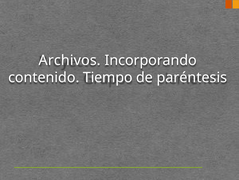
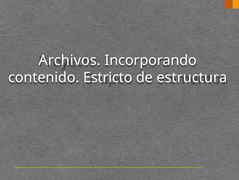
Tiempo: Tiempo -> Estricto
paréntesis: paréntesis -> estructura
